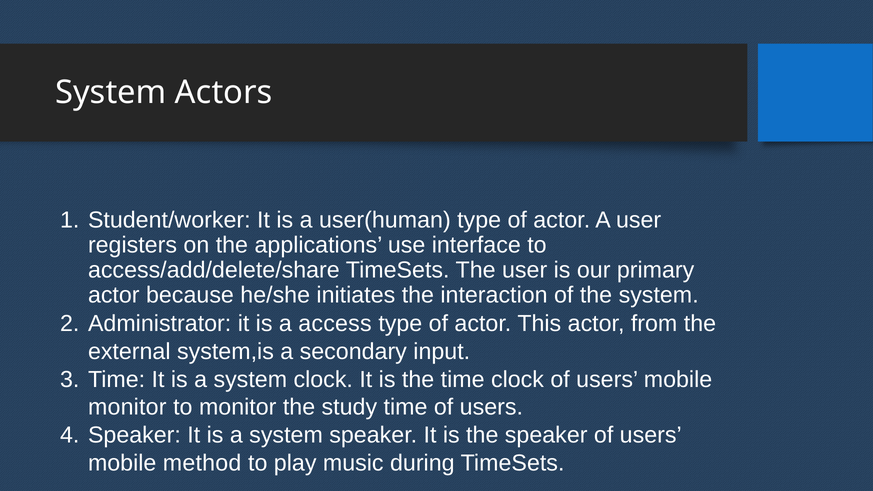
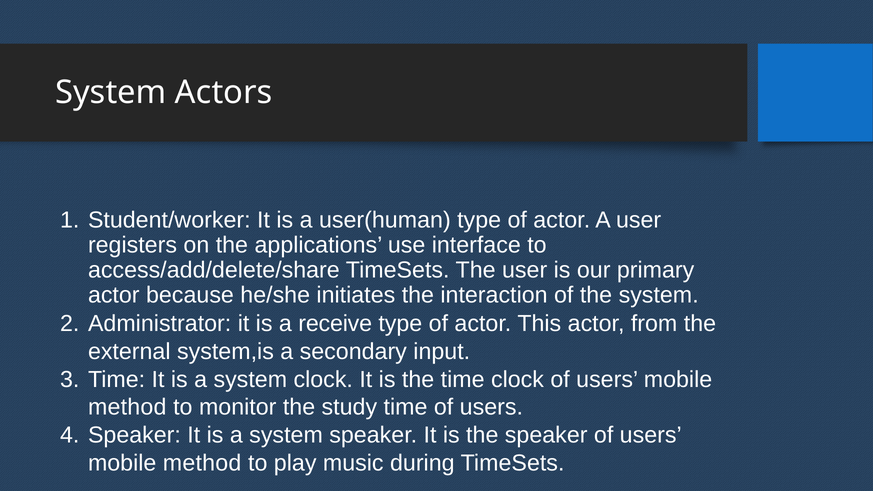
access: access -> receive
monitor at (127, 407): monitor -> method
